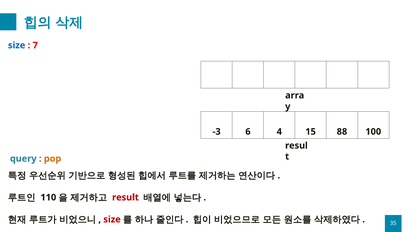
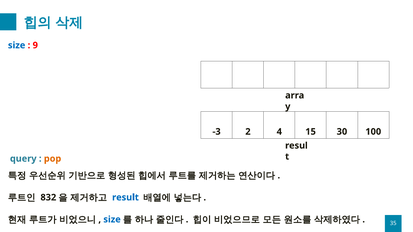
7: 7 -> 9
6: 6 -> 2
88: 88 -> 30
110: 110 -> 832
result colour: red -> blue
size at (112, 220) colour: red -> blue
